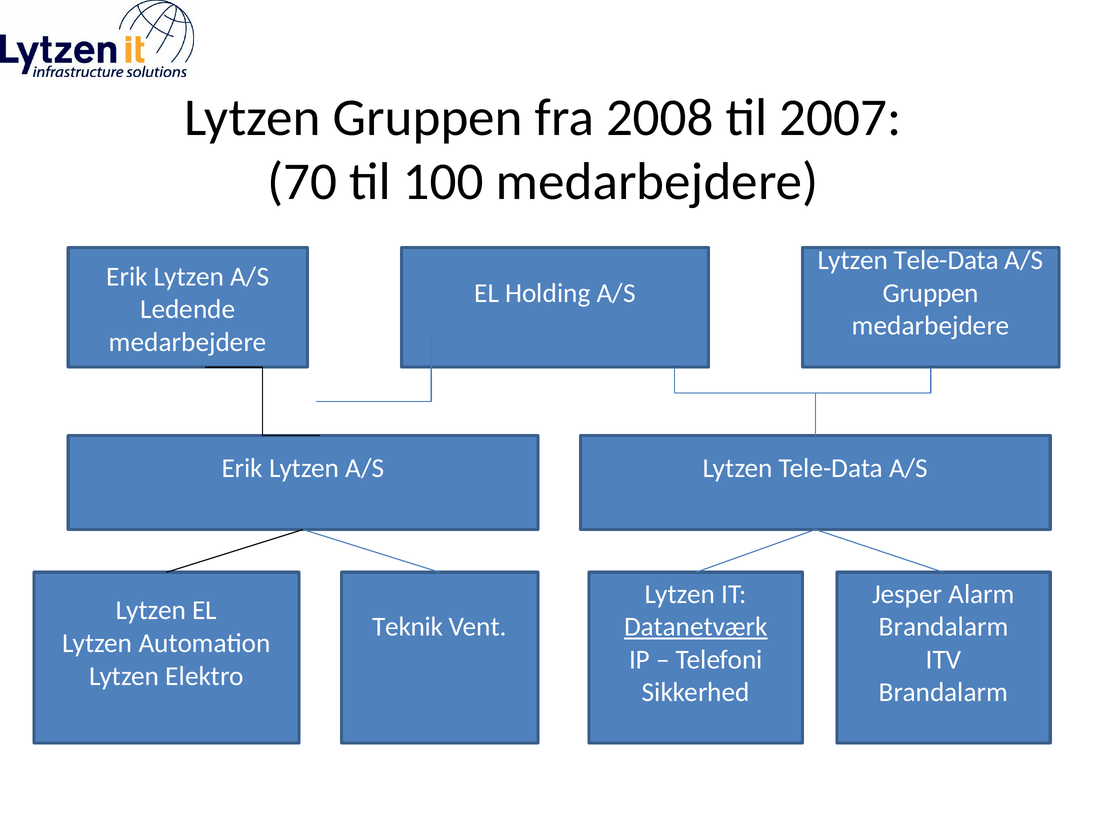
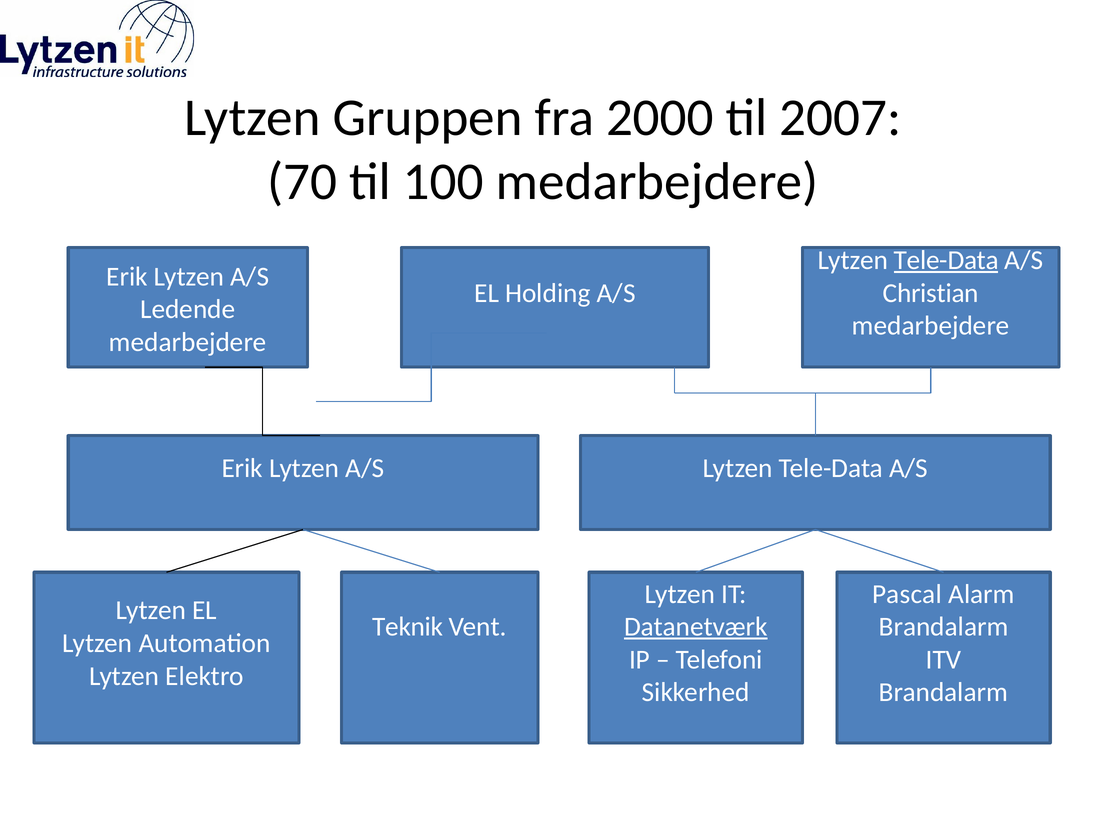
2008: 2008 -> 2000
Tele-Data at (946, 260) underline: none -> present
Gruppen at (931, 293): Gruppen -> Christian
Jesper: Jesper -> Pascal
